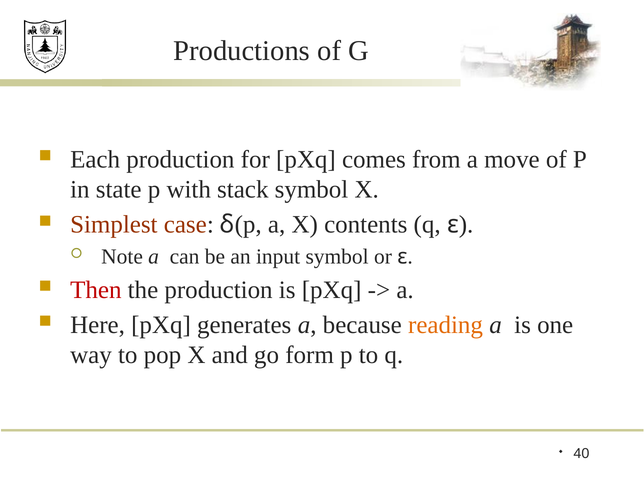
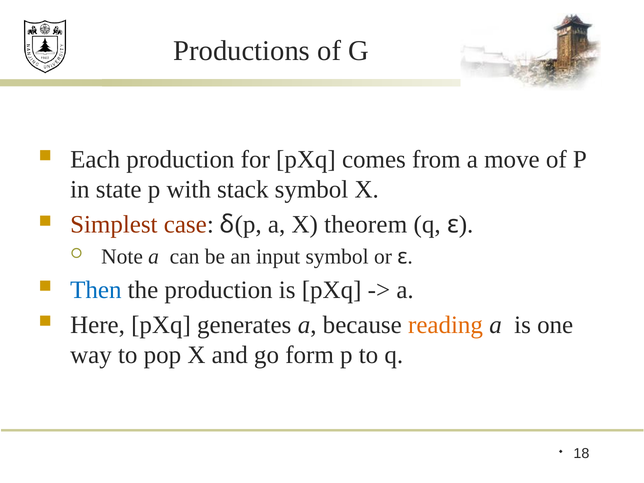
contents: contents -> theorem
Then colour: red -> blue
40: 40 -> 18
